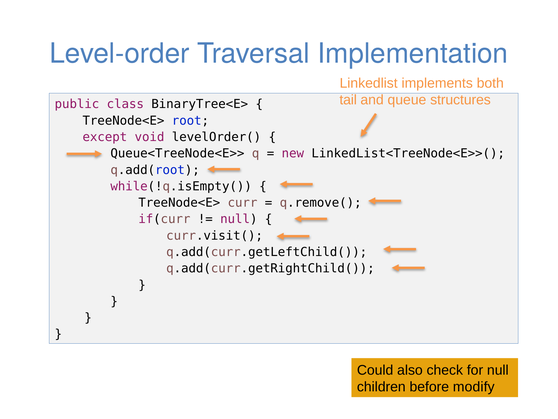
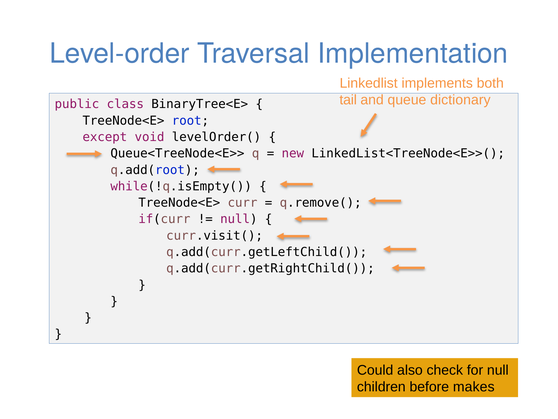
structures: structures -> dictionary
modify: modify -> makes
